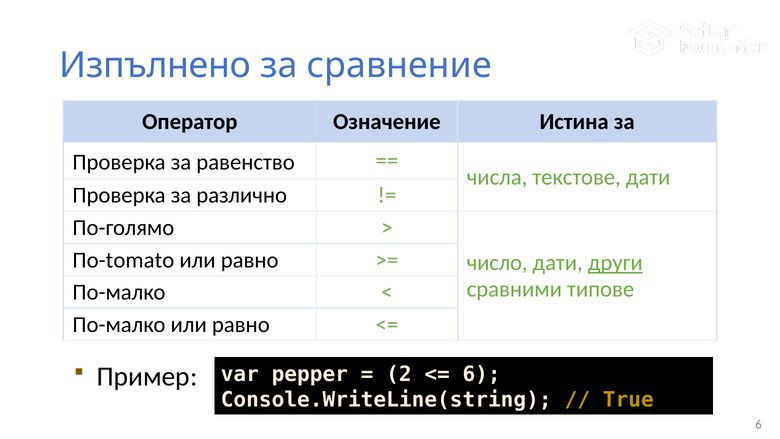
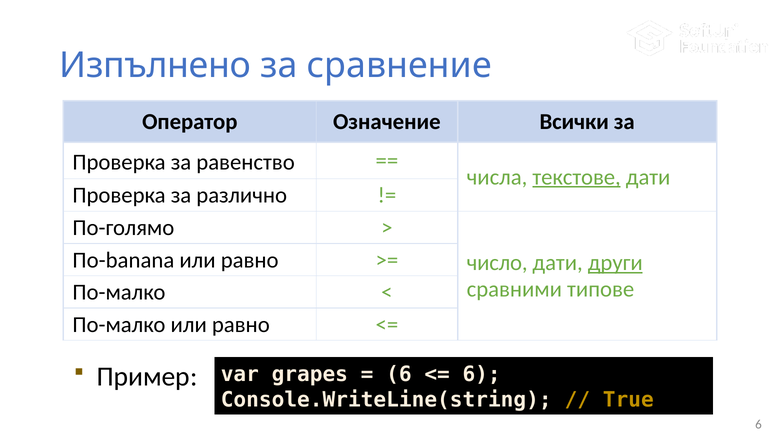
Истина: Истина -> Всички
текстове underline: none -> present
По-tomato: По-tomato -> По-banana
pepper: pepper -> grapes
2 at (399, 374): 2 -> 6
